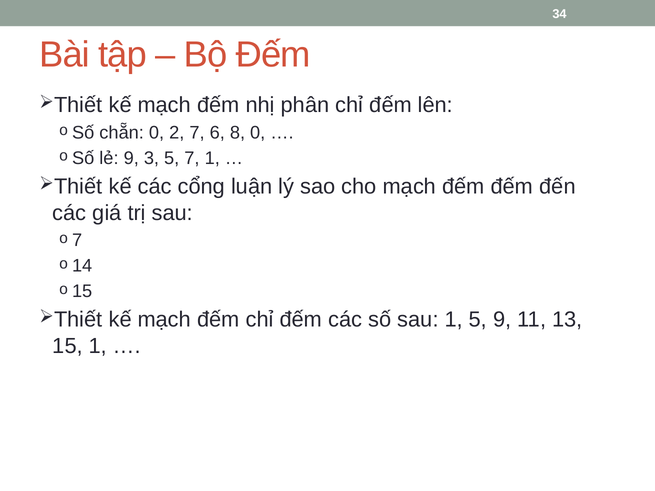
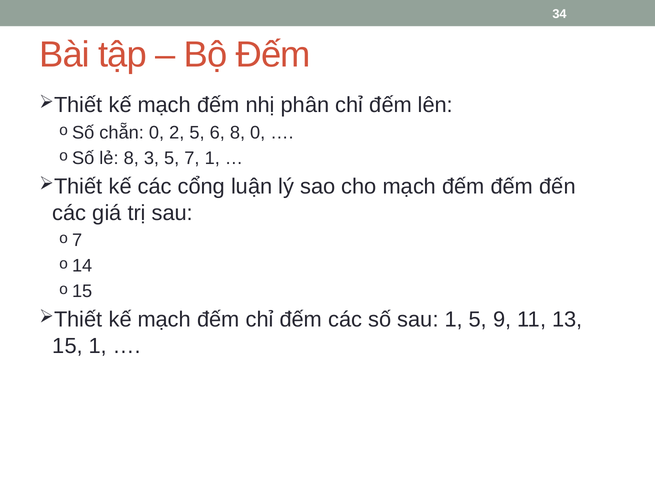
2 7: 7 -> 5
lẻ 9: 9 -> 8
